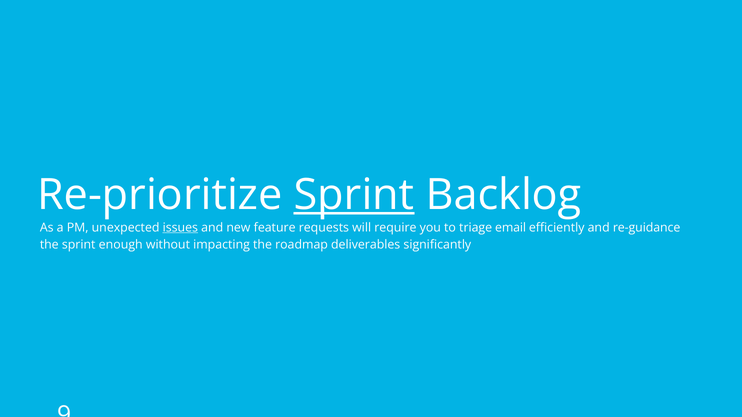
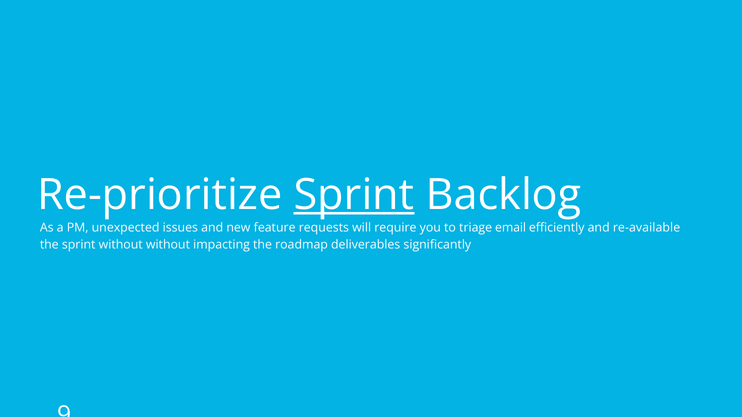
issues underline: present -> none
re-guidance: re-guidance -> re-available
sprint enough: enough -> without
